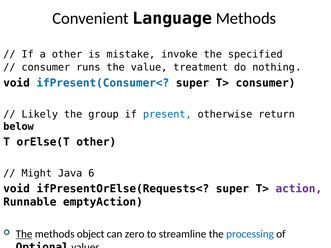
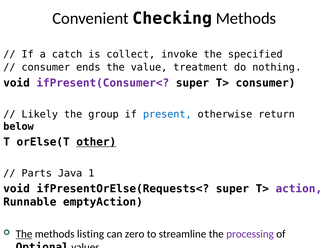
Language: Language -> Checking
a other: other -> catch
mistake: mistake -> collect
runs: runs -> ends
ifPresent(Consumer< colour: blue -> purple
other at (96, 142) underline: none -> present
Might: Might -> Parts
6: 6 -> 1
object: object -> listing
processing colour: blue -> purple
